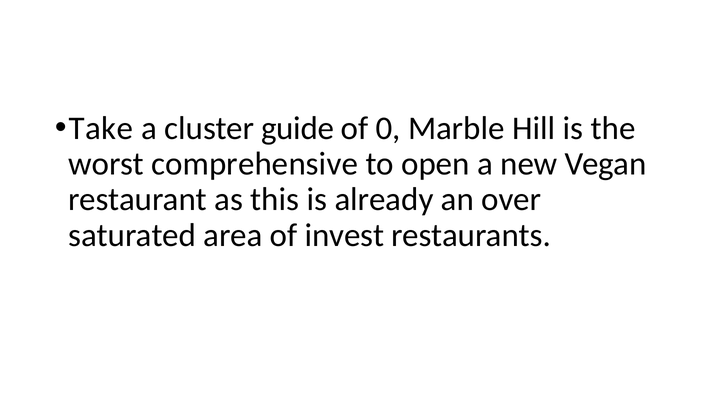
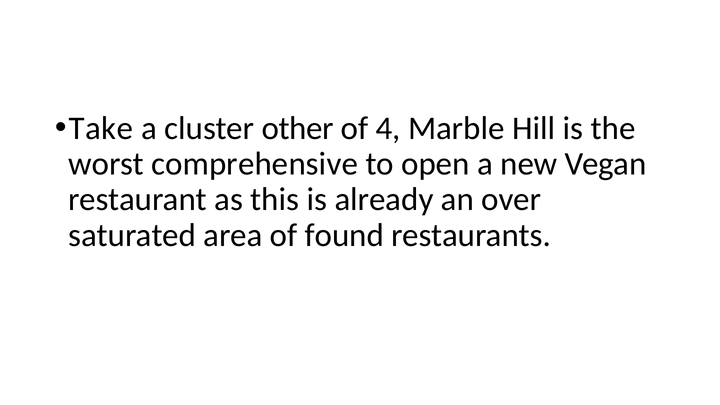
guide: guide -> other
0: 0 -> 4
invest: invest -> found
